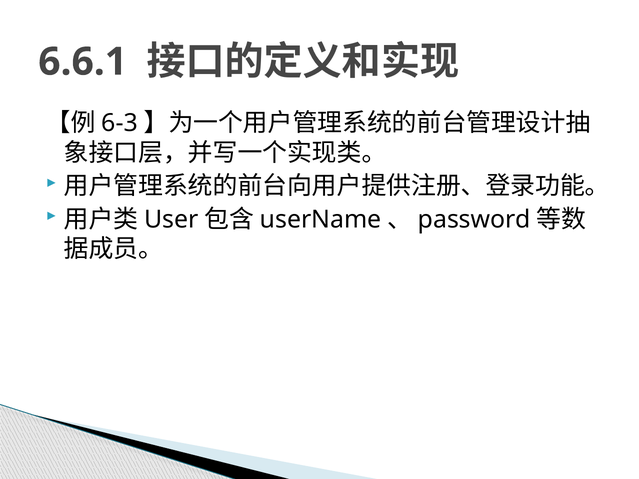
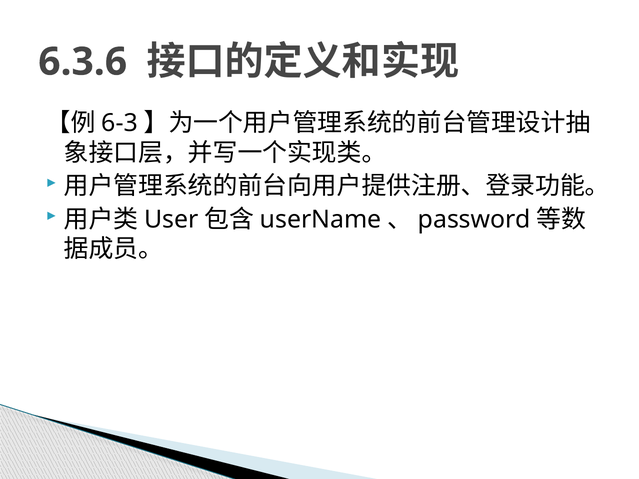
6.6.1: 6.6.1 -> 6.3.6
